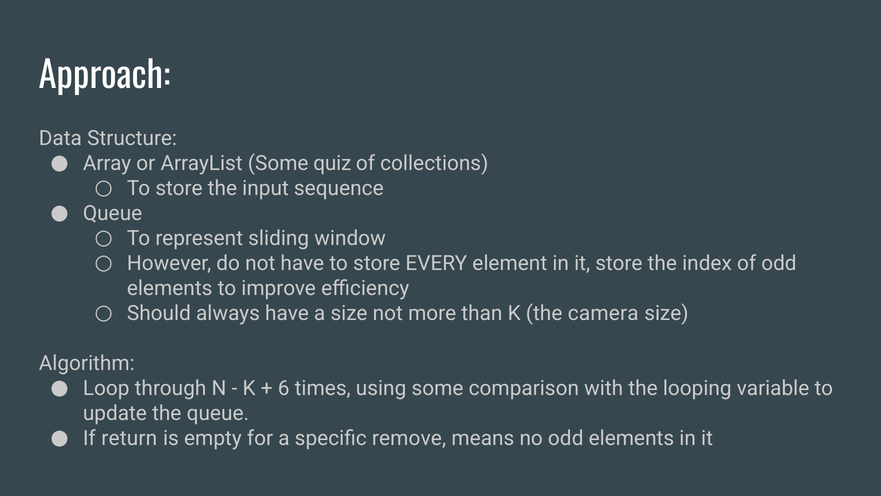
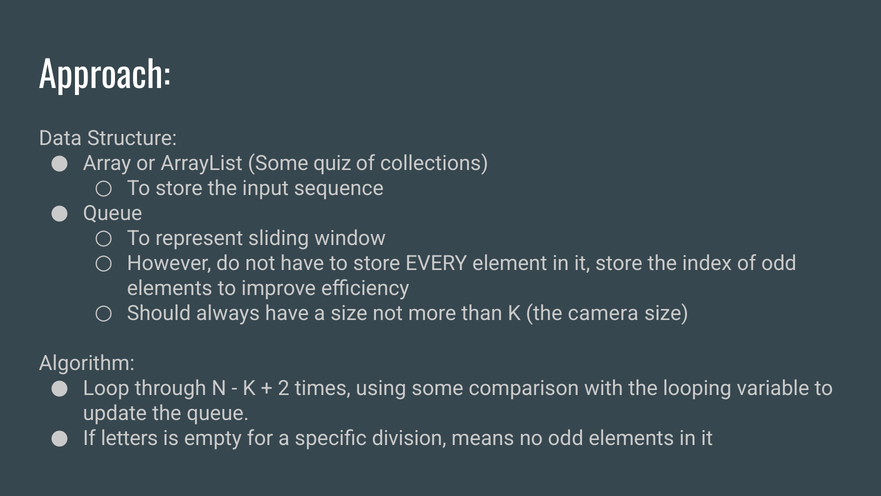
6: 6 -> 2
return: return -> letters
remove: remove -> division
